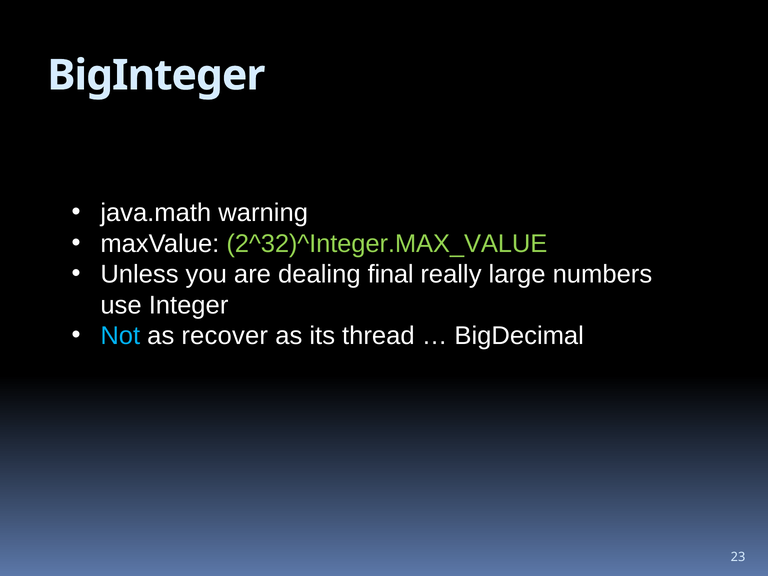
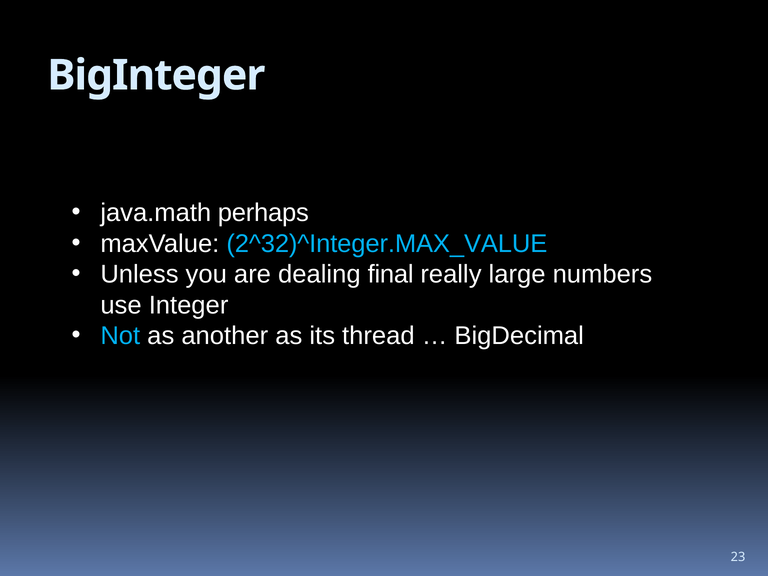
warning: warning -> perhaps
2^32)^Integer.MAX_VALUE colour: light green -> light blue
recover: recover -> another
